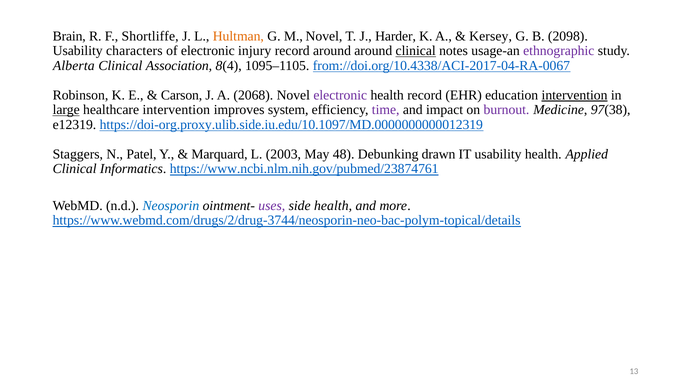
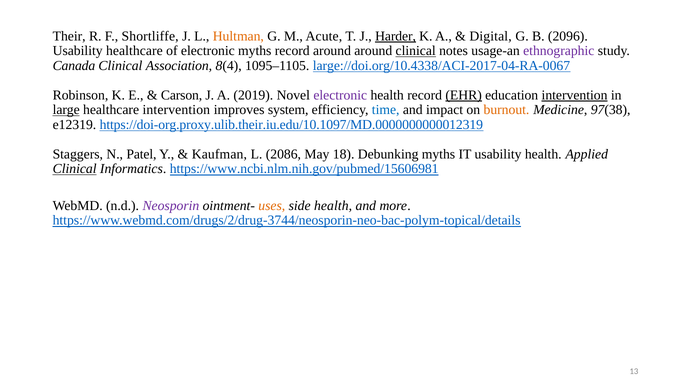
Brain: Brain -> Their
M Novel: Novel -> Acute
Harder underline: none -> present
Kersey: Kersey -> Digital
2098: 2098 -> 2096
Usability characters: characters -> healthcare
electronic injury: injury -> myths
Alberta: Alberta -> Canada
from://doi.org/10.4338/ACI-2017-04-RA-0067: from://doi.org/10.4338/ACI-2017-04-RA-0067 -> large://doi.org/10.4338/ACI-2017-04-RA-0067
2068: 2068 -> 2019
EHR underline: none -> present
time colour: purple -> blue
burnout colour: purple -> orange
https://doi-org.proxy.ulib.side.iu.edu/10.1097/MD.0000000000012319: https://doi-org.proxy.ulib.side.iu.edu/10.1097/MD.0000000000012319 -> https://doi-org.proxy.ulib.their.iu.edu/10.1097/MD.0000000000012319
Marquard: Marquard -> Kaufman
2003: 2003 -> 2086
48: 48 -> 18
Debunking drawn: drawn -> myths
Clinical at (75, 169) underline: none -> present
https://www.ncbi.nlm.nih.gov/pubmed/23874761: https://www.ncbi.nlm.nih.gov/pubmed/23874761 -> https://www.ncbi.nlm.nih.gov/pubmed/15606981
Neosporin colour: blue -> purple
uses colour: purple -> orange
